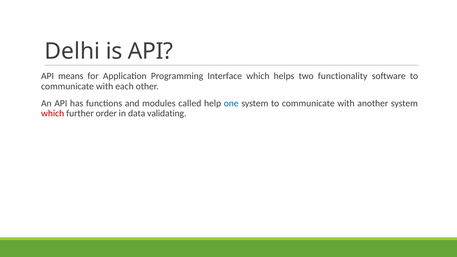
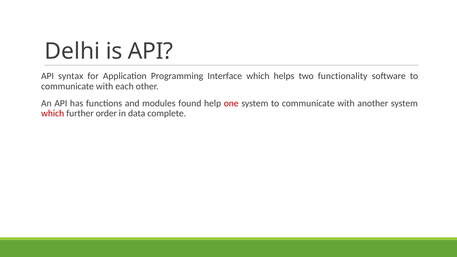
means: means -> syntax
called: called -> found
one colour: blue -> red
validating: validating -> complete
